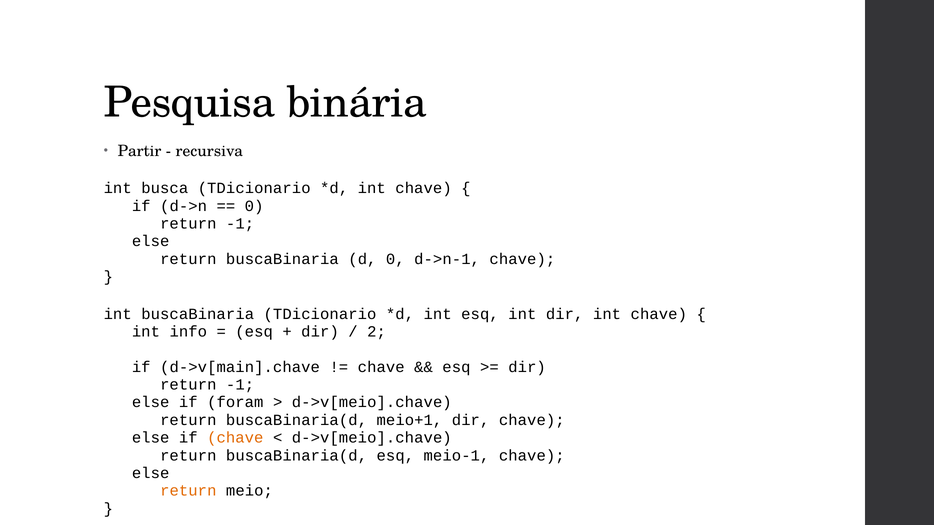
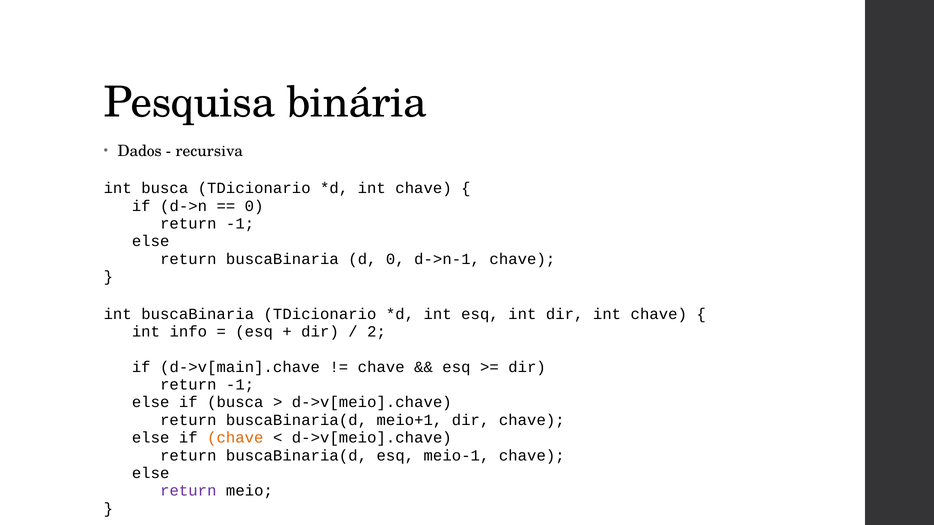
Partir: Partir -> Dados
if foram: foram -> busca
return at (188, 491) colour: orange -> purple
